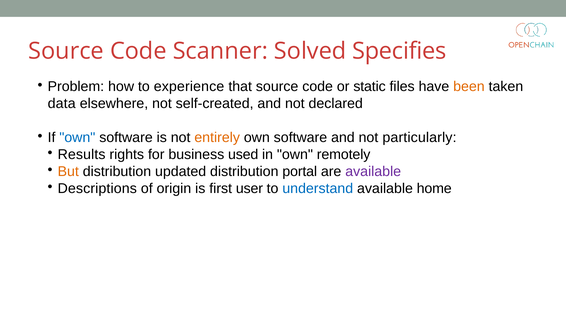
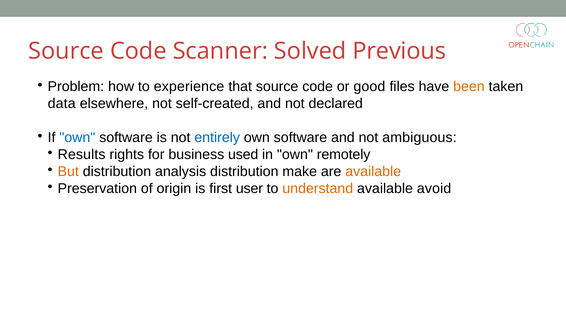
Specifies: Specifies -> Previous
static: static -> good
entirely colour: orange -> blue
particularly: particularly -> ambiguous
updated: updated -> analysis
portal: portal -> make
available at (373, 172) colour: purple -> orange
Descriptions: Descriptions -> Preservation
understand colour: blue -> orange
home: home -> avoid
